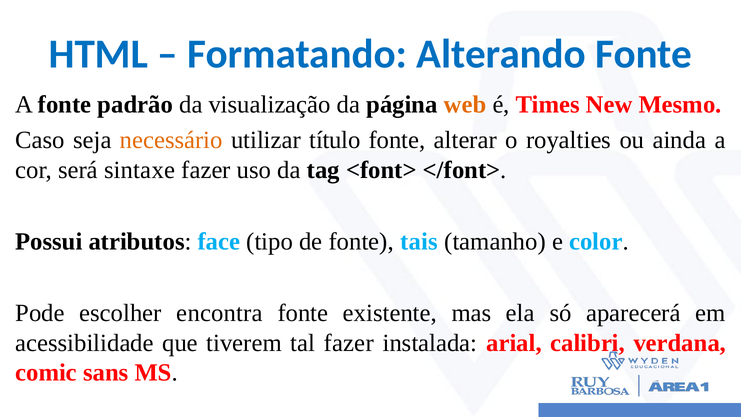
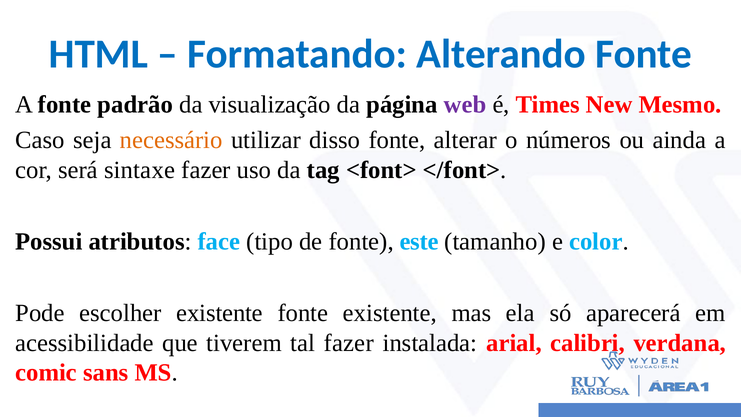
web colour: orange -> purple
título: título -> disso
royalties: royalties -> números
tais: tais -> este
escolher encontra: encontra -> existente
